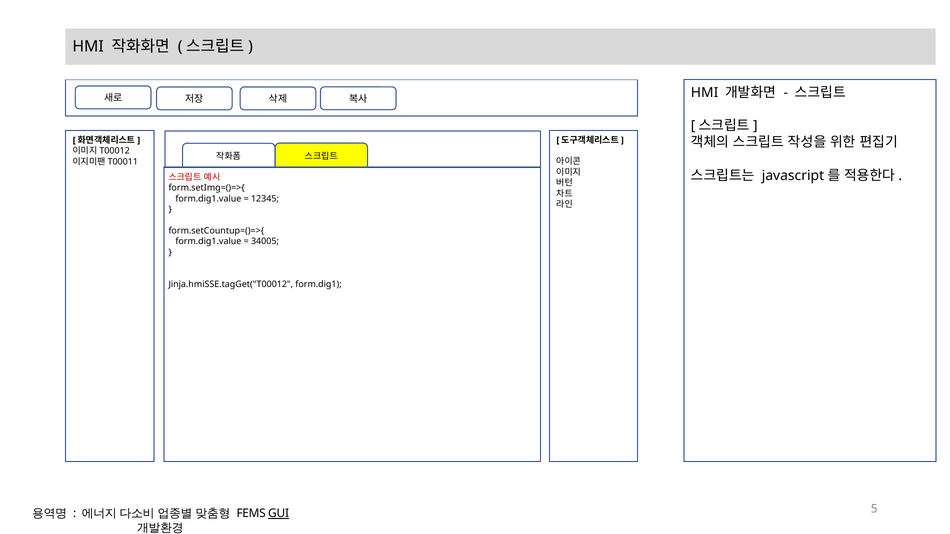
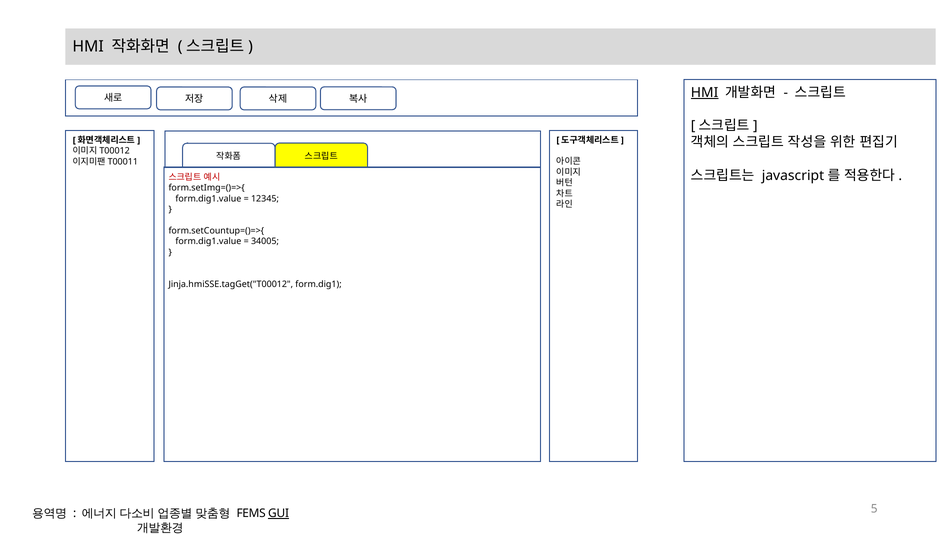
HMI at (705, 93) underline: none -> present
